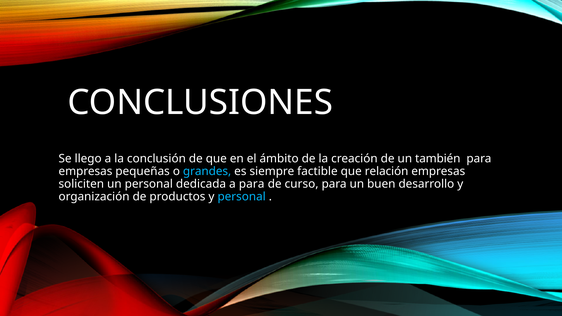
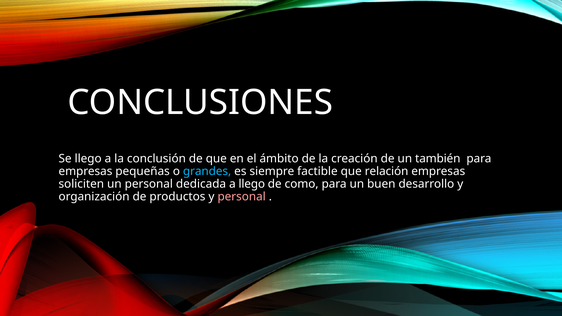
a para: para -> llego
curso: curso -> como
personal at (242, 197) colour: light blue -> pink
